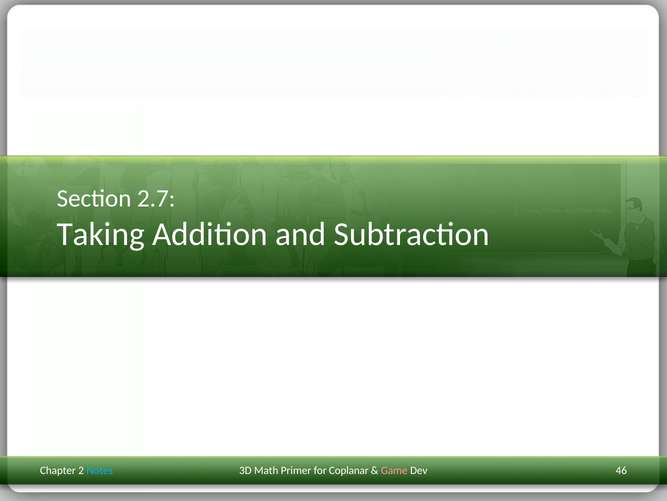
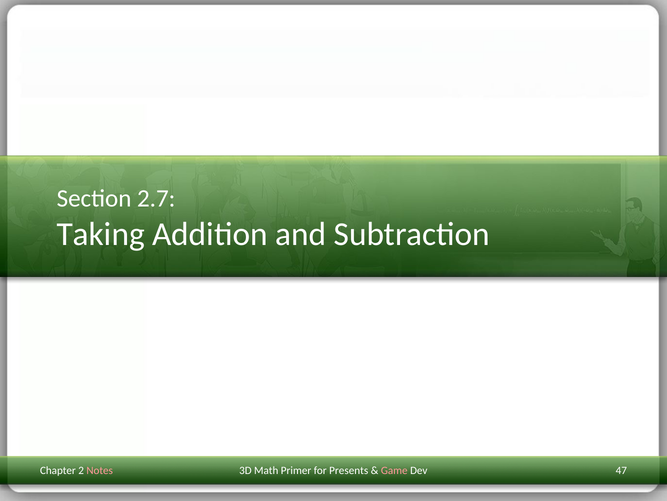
Notes colour: light blue -> pink
Coplanar: Coplanar -> Presents
46: 46 -> 47
